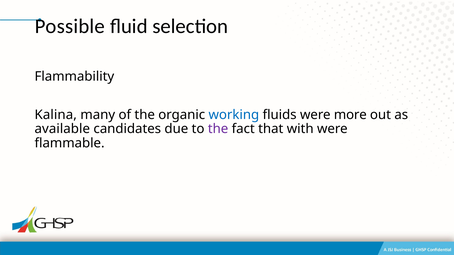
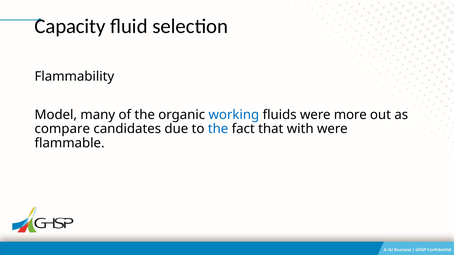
Possible: Possible -> Capacity
Kalina: Kalina -> Model
available: available -> compare
the at (218, 129) colour: purple -> blue
